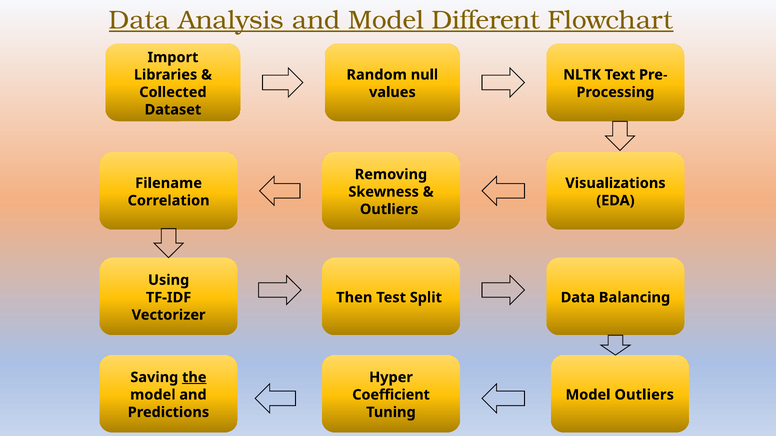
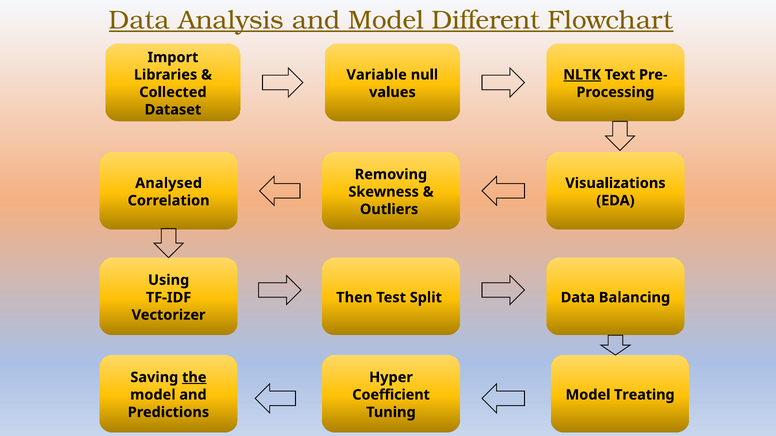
Random: Random -> Variable
NLTK underline: none -> present
Filename: Filename -> Analysed
Model Outliers: Outliers -> Treating
